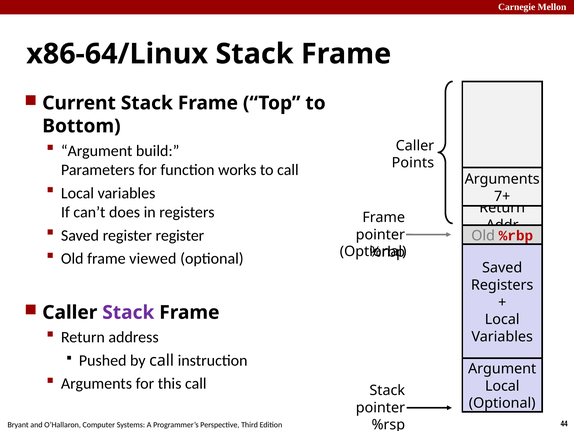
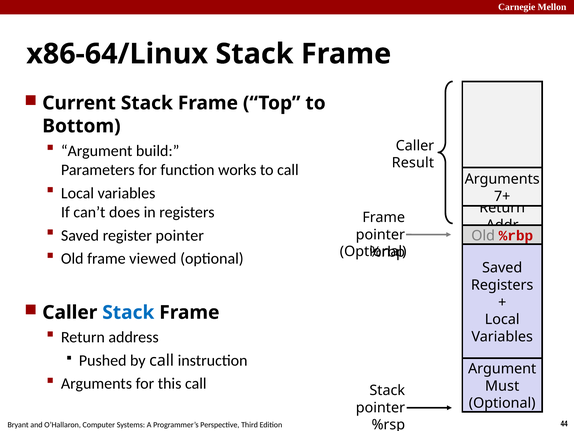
Points: Points -> Result
register register: register -> pointer
Stack at (128, 312) colour: purple -> blue
Local at (502, 386): Local -> Must
